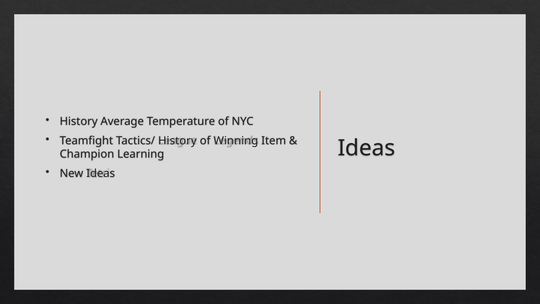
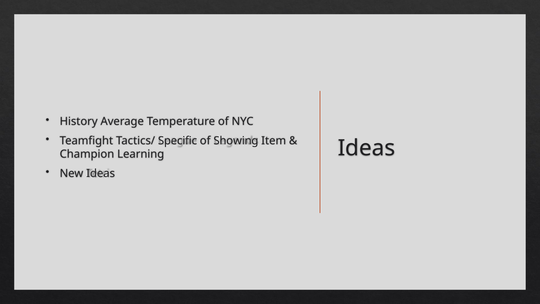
Tactics/ History: History -> Specific
Winning: Winning -> Showing
